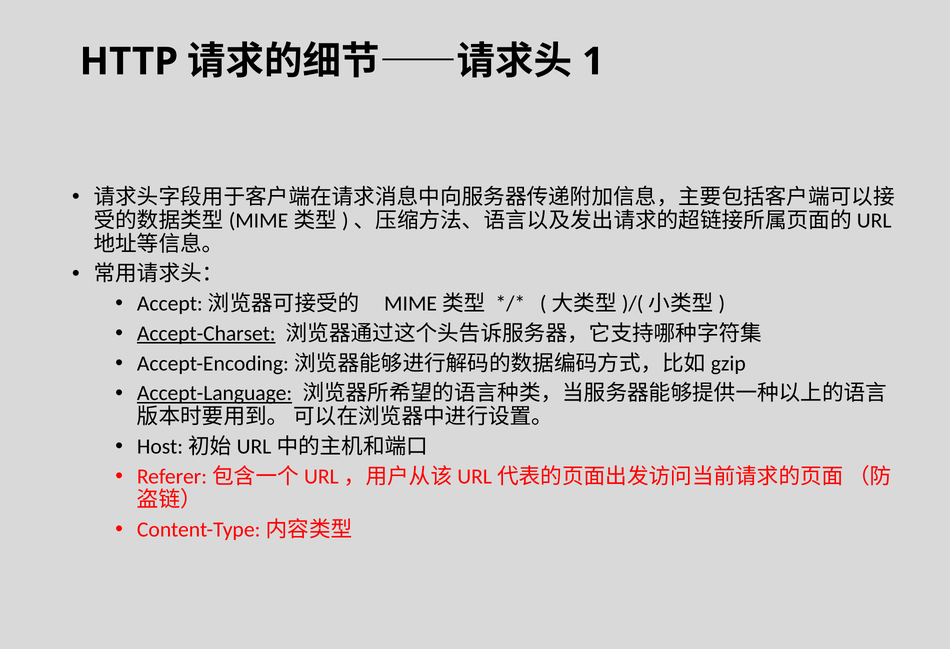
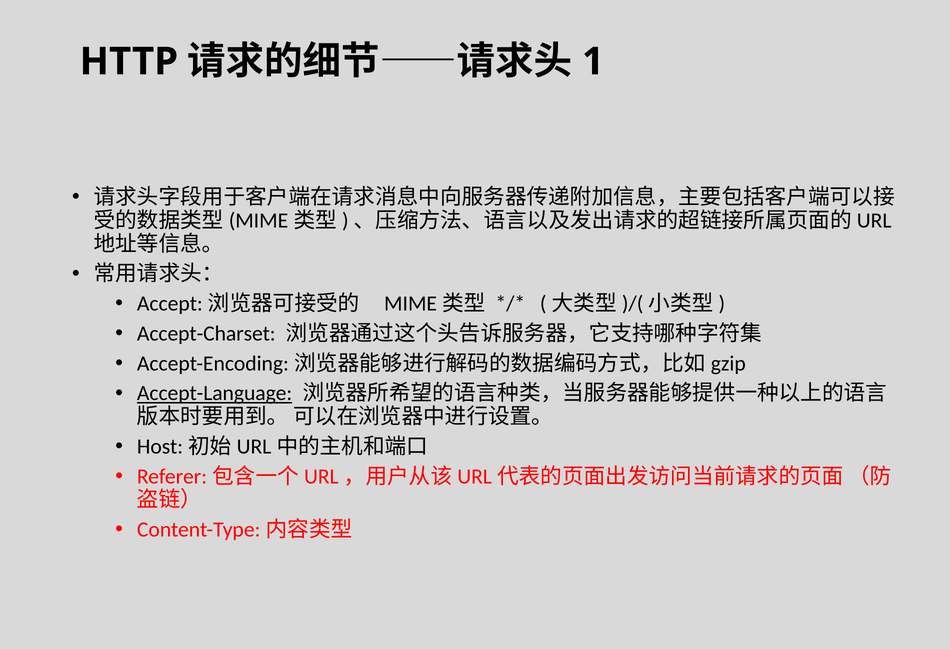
Accept-Charset underline: present -> none
